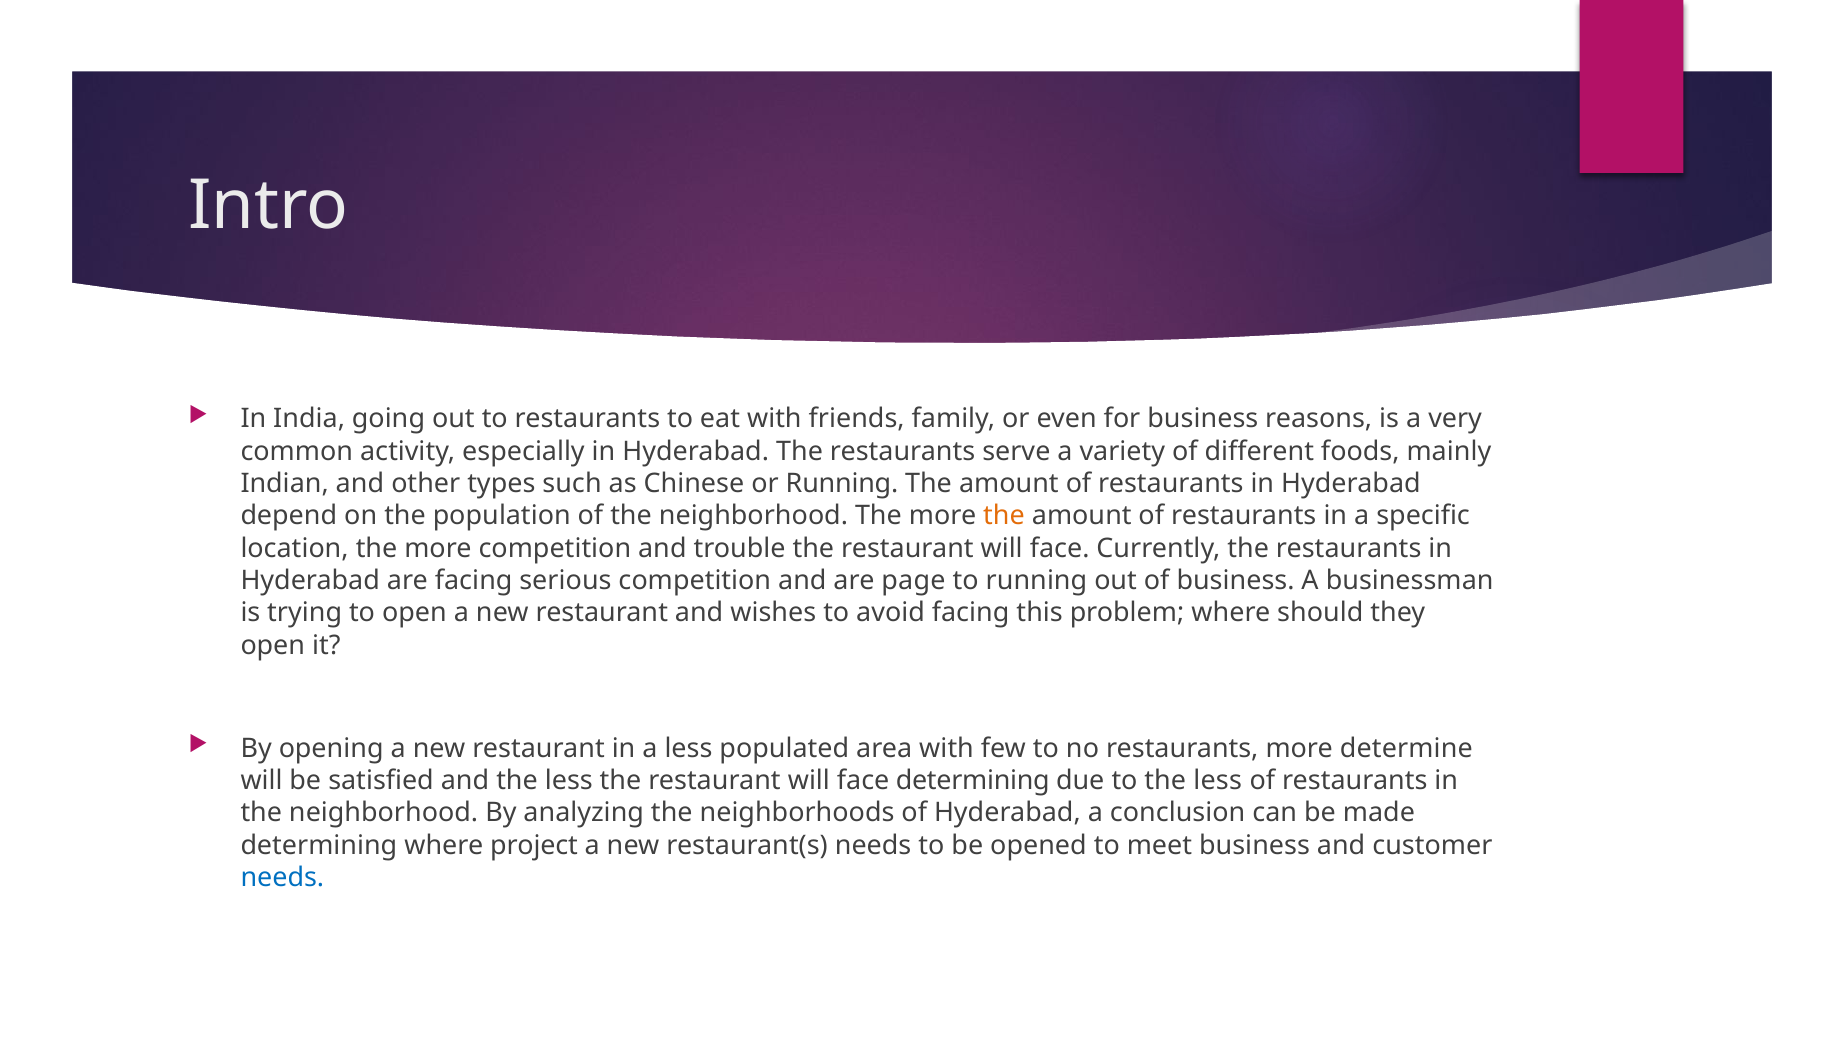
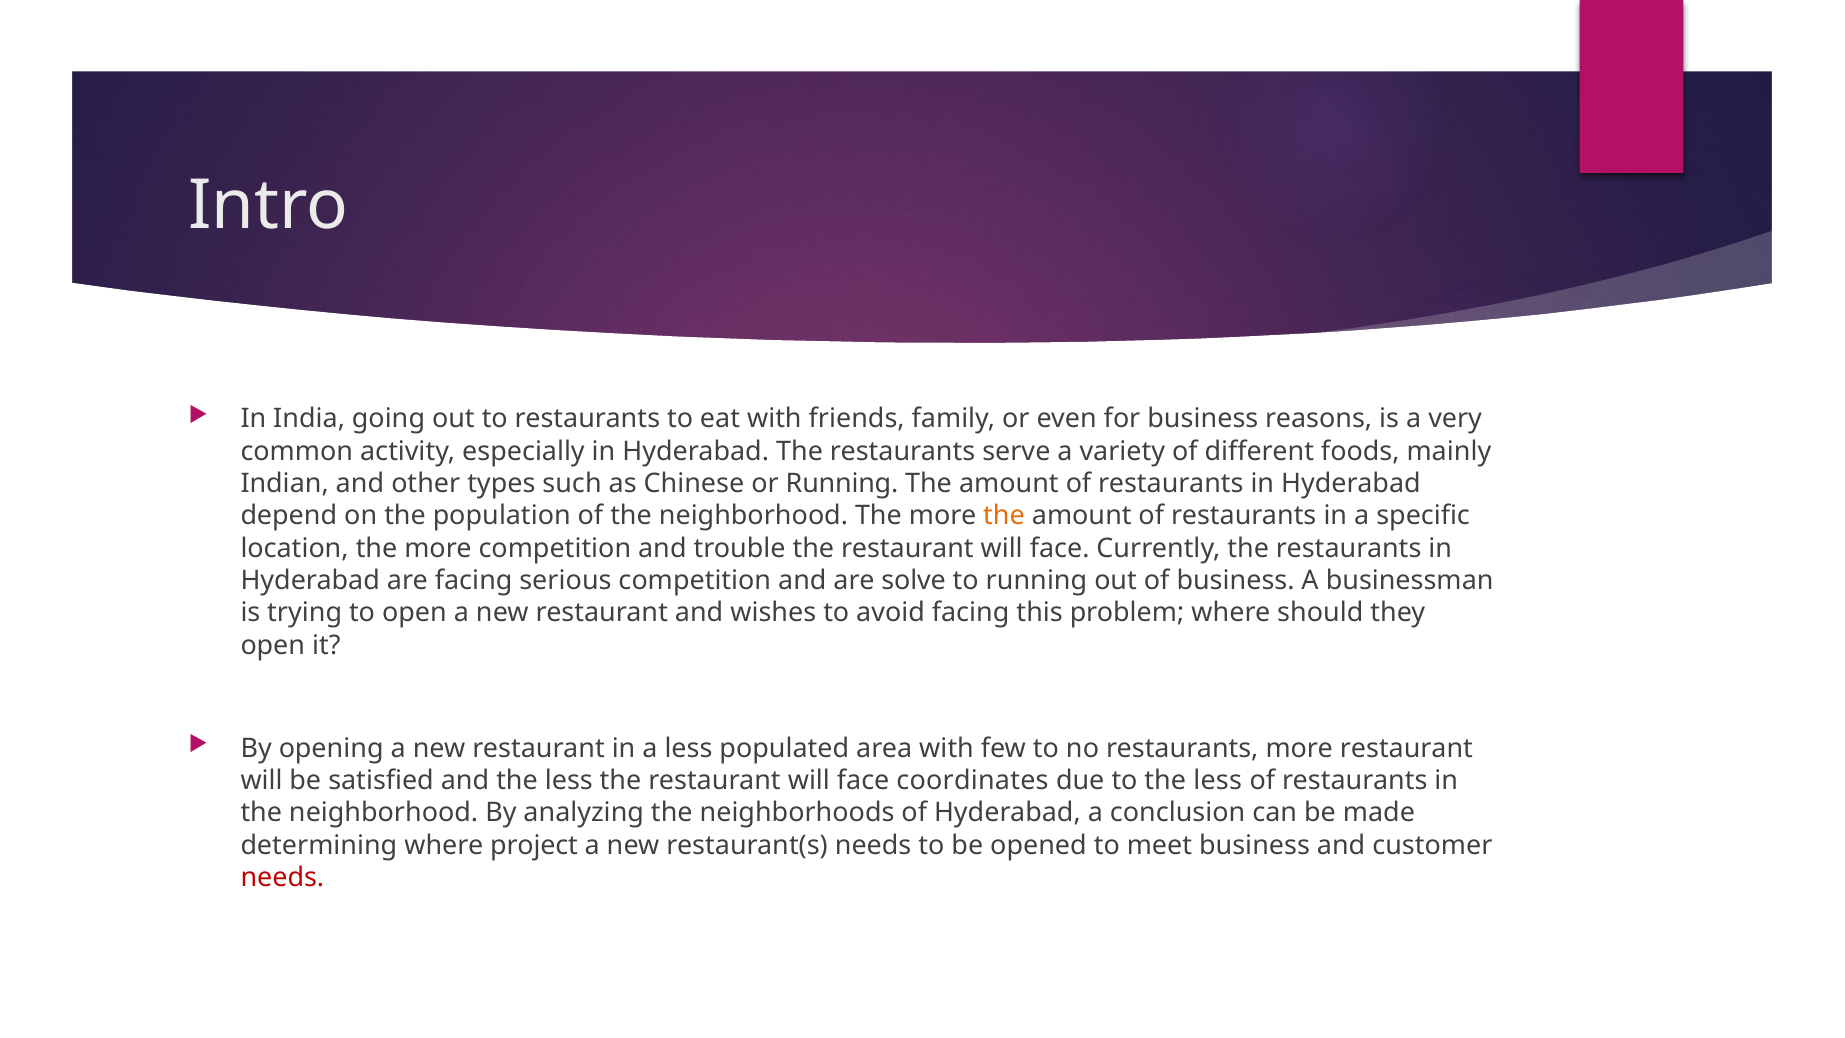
page: page -> solve
more determine: determine -> restaurant
face determining: determining -> coordinates
needs at (282, 877) colour: blue -> red
